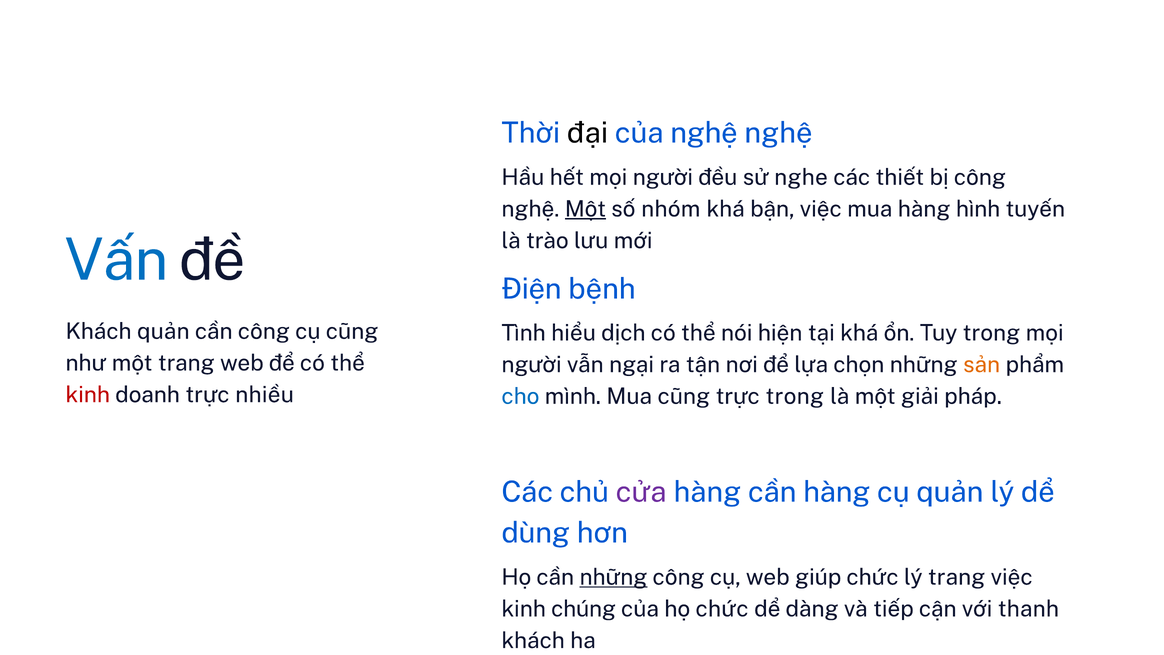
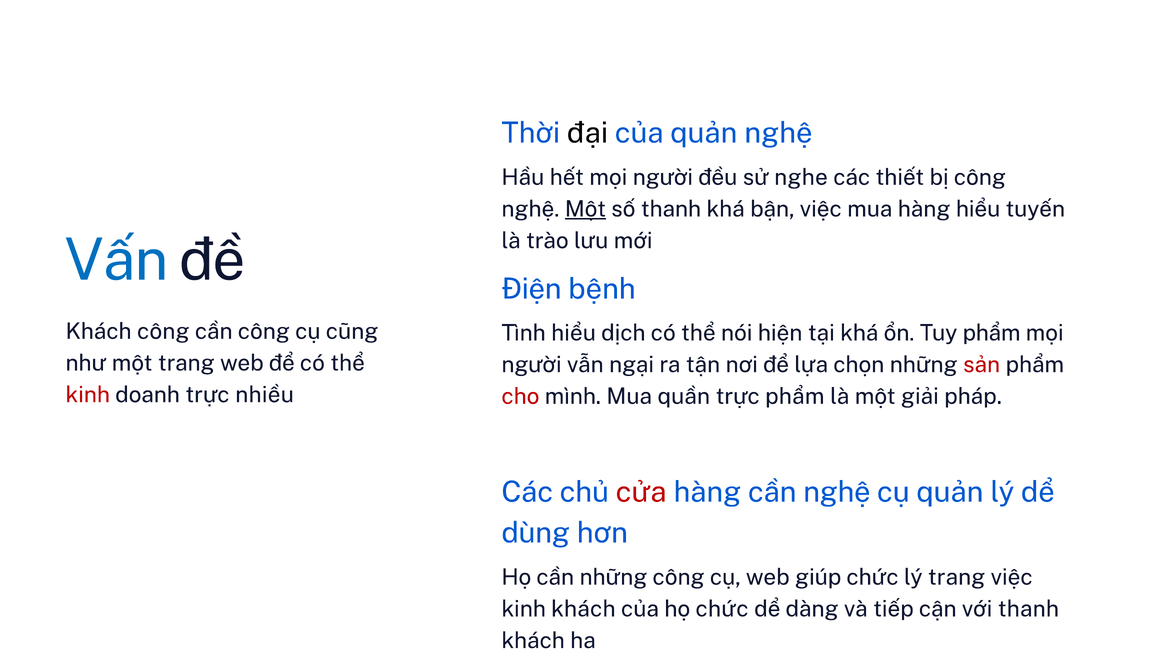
của nghệ: nghệ -> quản
số nhóm: nhóm -> thanh
hàng hình: hình -> hiểu
Khách quản: quản -> công
Tuy trong: trong -> phẩm
sản colour: orange -> red
cho colour: blue -> red
Mua cũng: cũng -> quần
trực trong: trong -> phẩm
cửa colour: purple -> red
cần hàng: hàng -> nghệ
những at (613, 577) underline: present -> none
kinh chúng: chúng -> khách
